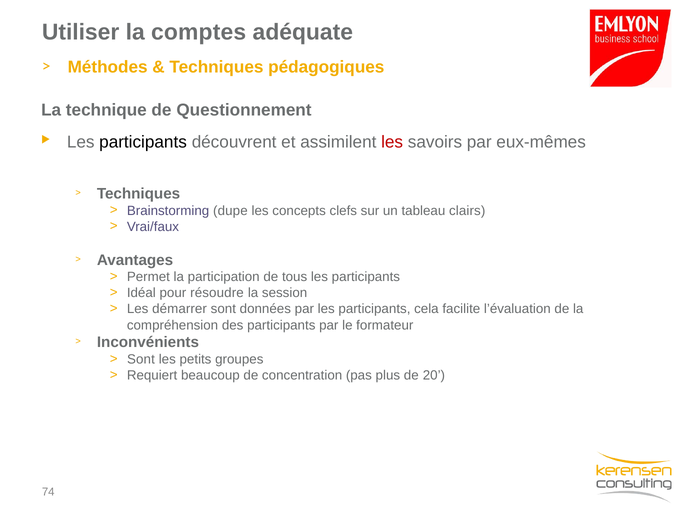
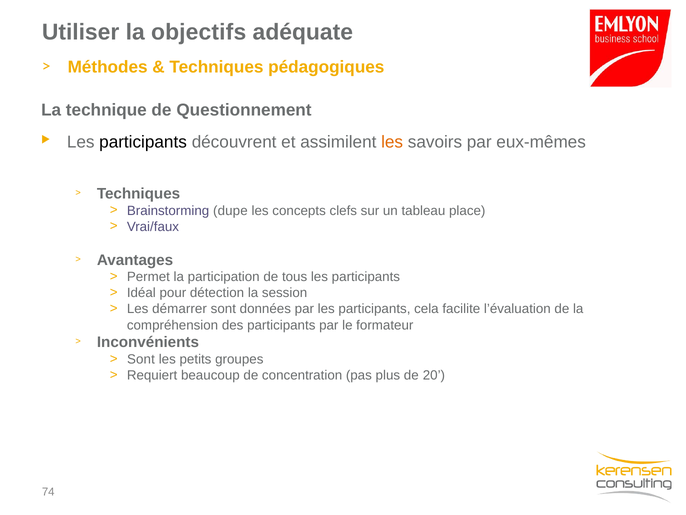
comptes: comptes -> objectifs
les at (392, 142) colour: red -> orange
clairs: clairs -> place
résoudre: résoudre -> détection
